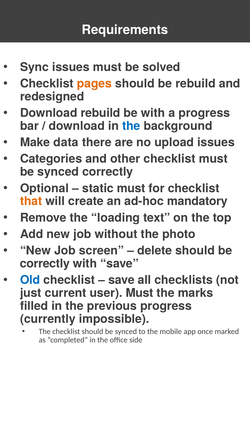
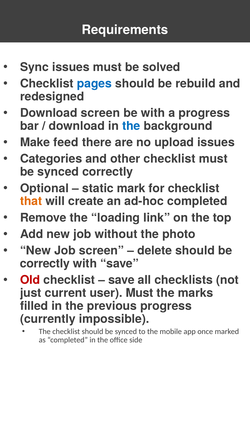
pages colour: orange -> blue
Download rebuild: rebuild -> screen
data: data -> feed
static must: must -> mark
ad-hoc mandatory: mandatory -> completed
text: text -> link
Old colour: blue -> red
